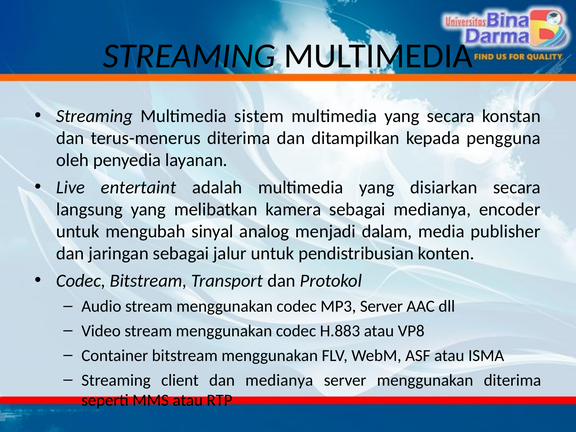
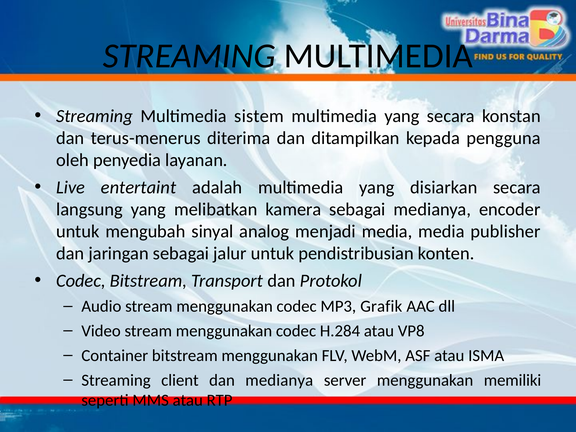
menjadi dalam: dalam -> media
MP3 Server: Server -> Grafik
H.883: H.883 -> H.284
menggunakan diterima: diterima -> memiliki
